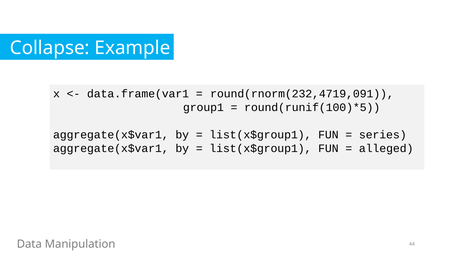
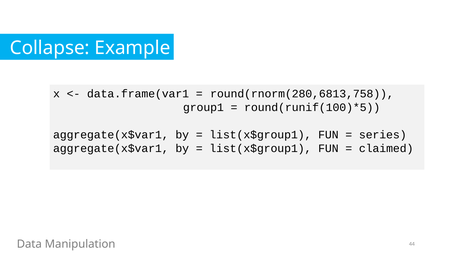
round(rnorm(232,4719,091: round(rnorm(232,4719,091 -> round(rnorm(280,6813,758
alleged: alleged -> claimed
